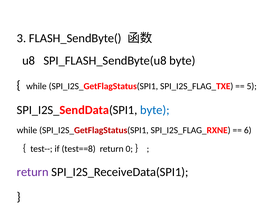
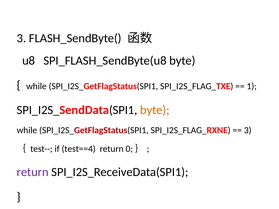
5: 5 -> 1
byte at (155, 110) colour: blue -> orange
6 at (248, 130): 6 -> 3
test==8: test==8 -> test==4
